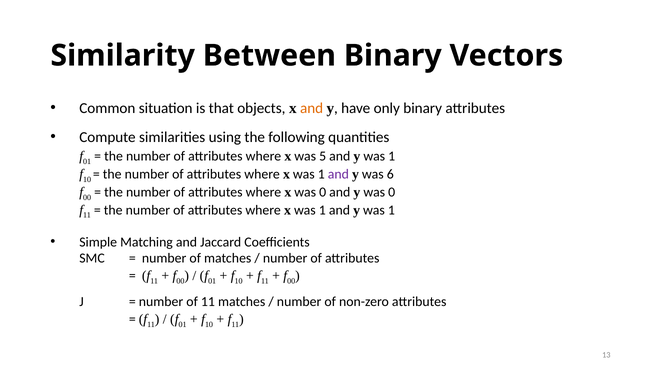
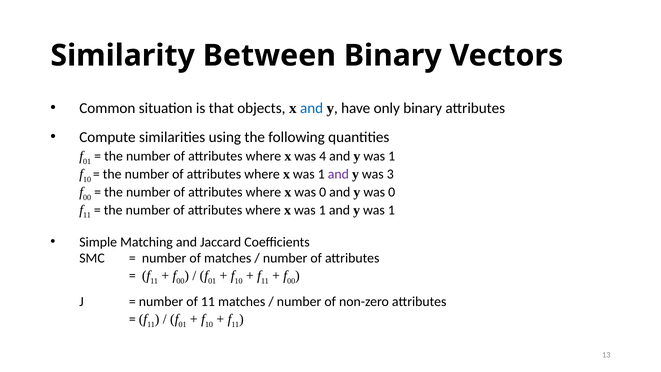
and at (312, 108) colour: orange -> blue
5: 5 -> 4
6: 6 -> 3
